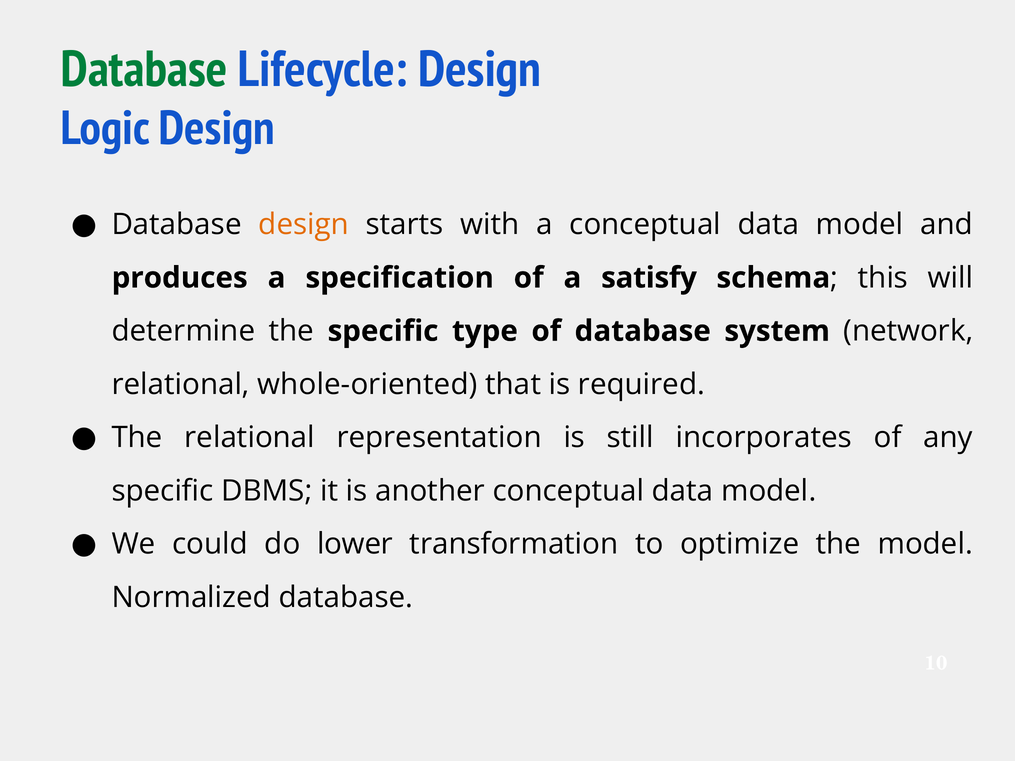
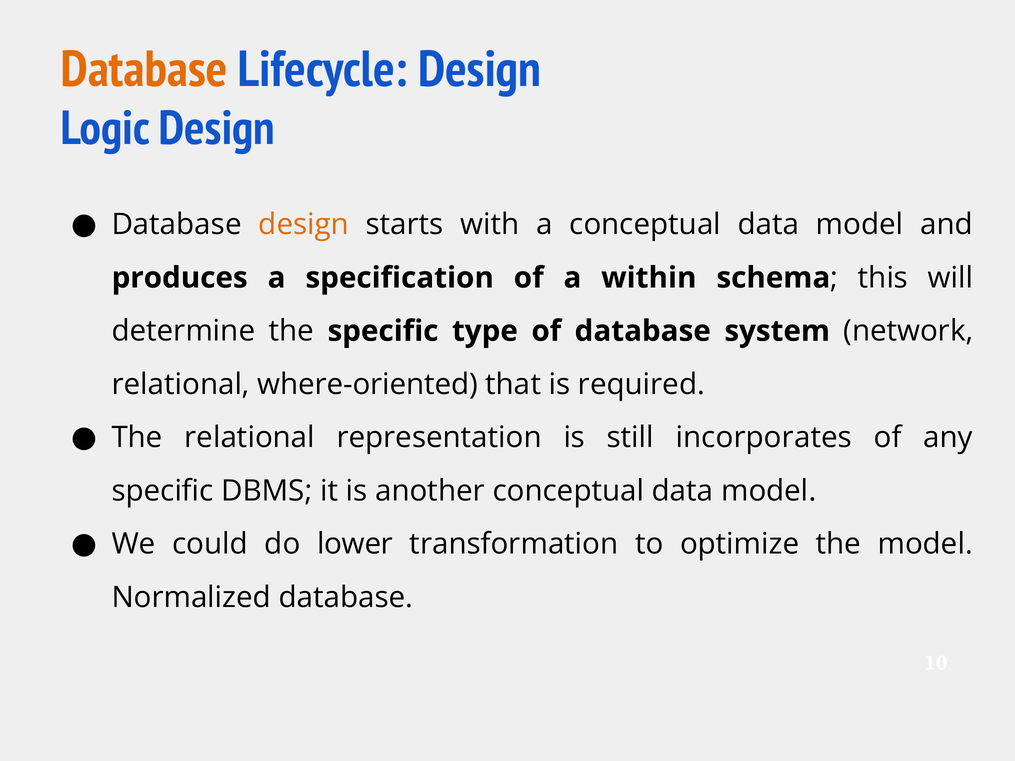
Database at (144, 70) colour: green -> orange
satisfy: satisfy -> within
whole-oriented: whole-oriented -> where-oriented
